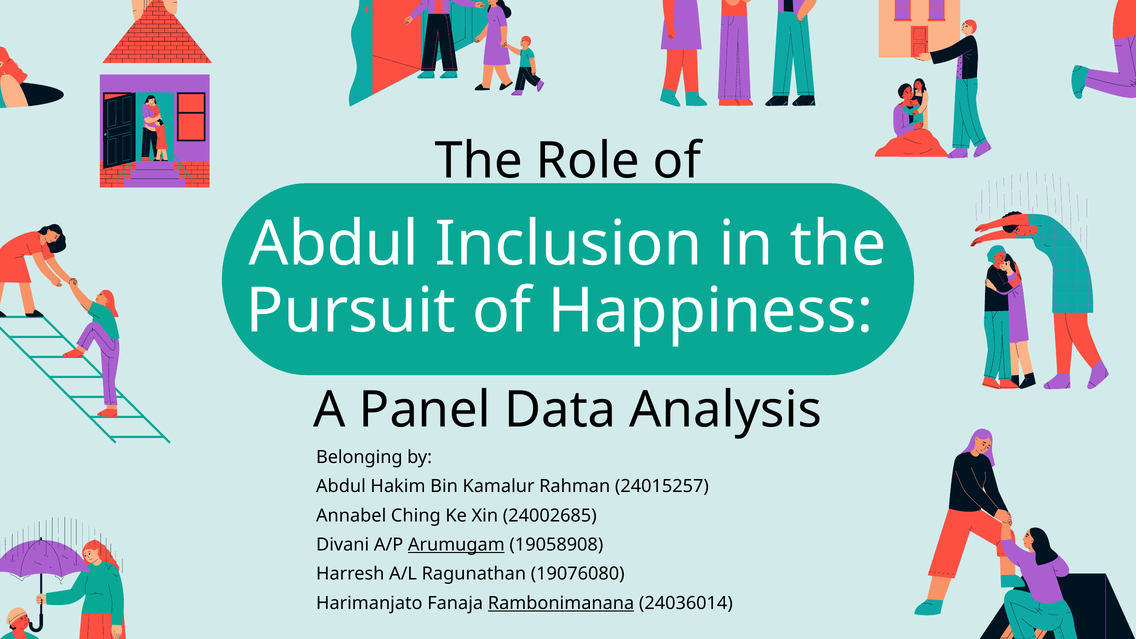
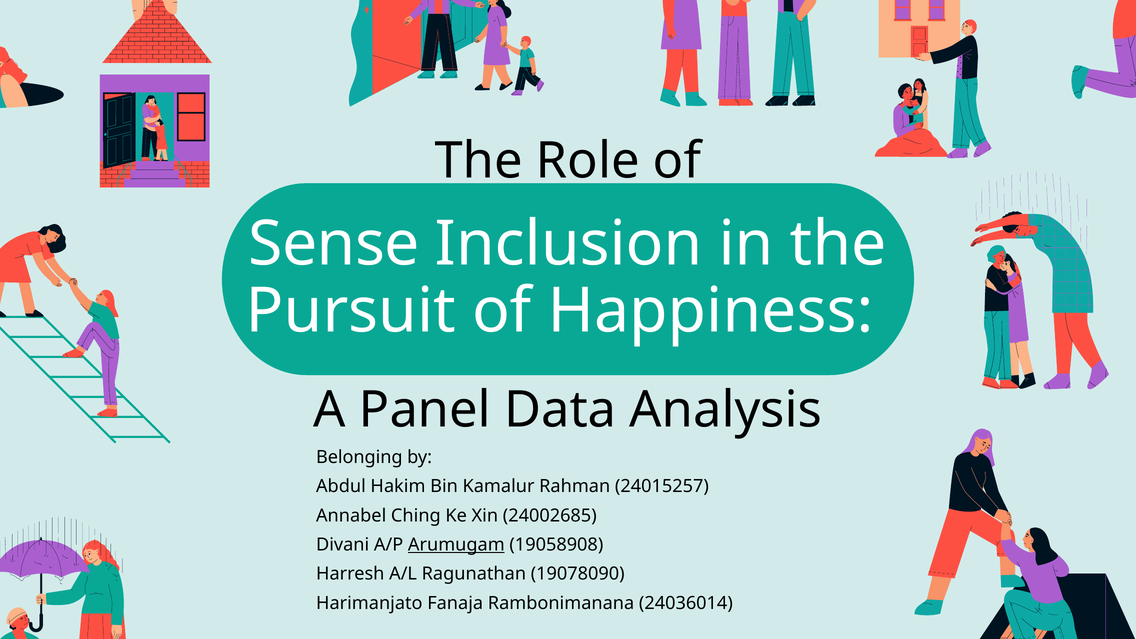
Abdul at (334, 244): Abdul -> Sense
19076080: 19076080 -> 19078090
Rambonimanana underline: present -> none
